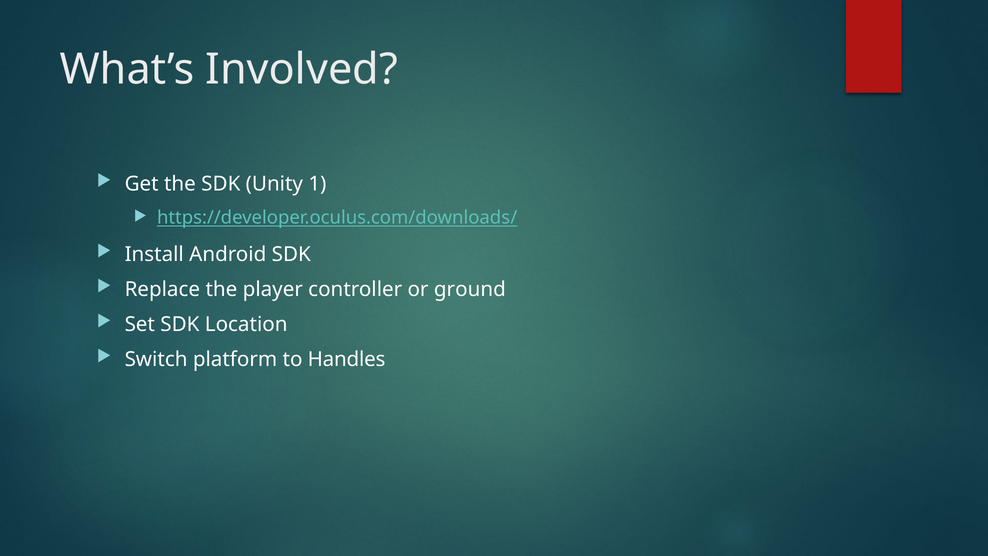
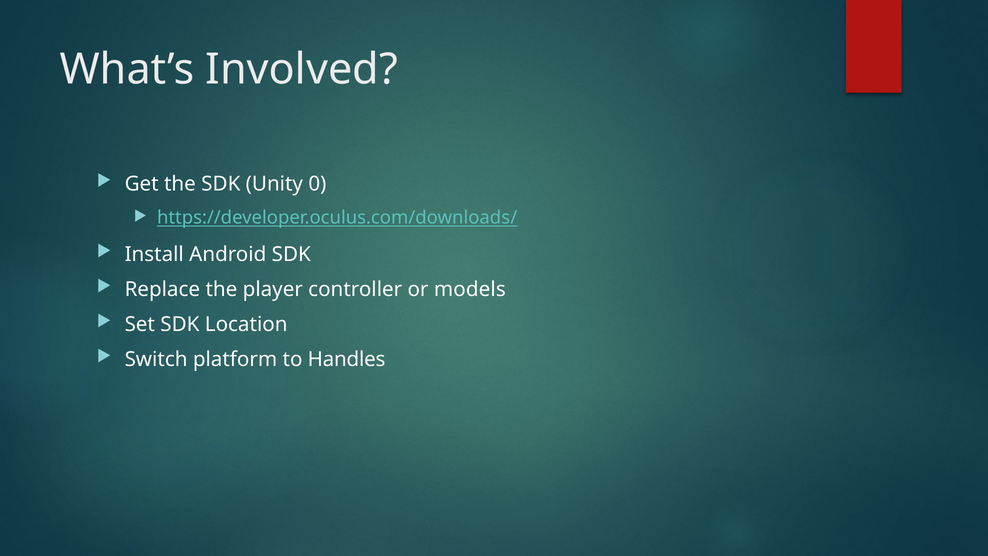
1: 1 -> 0
ground: ground -> models
